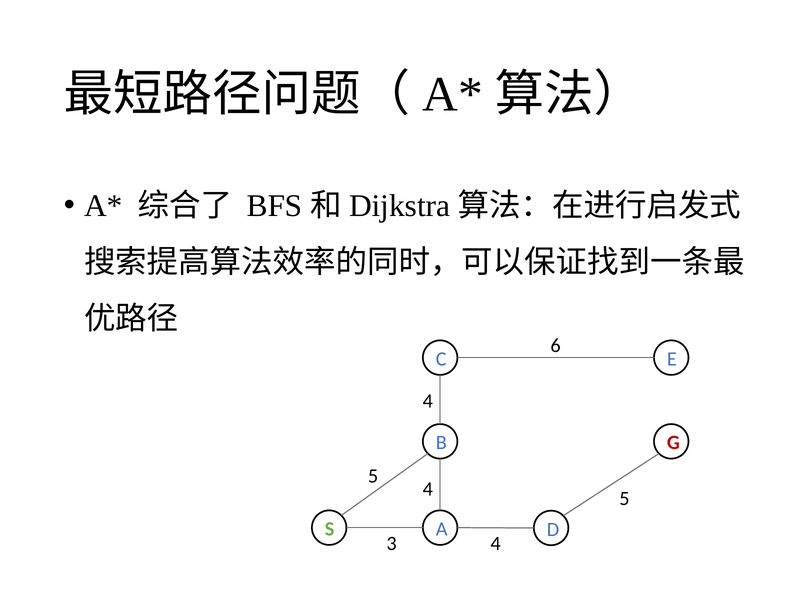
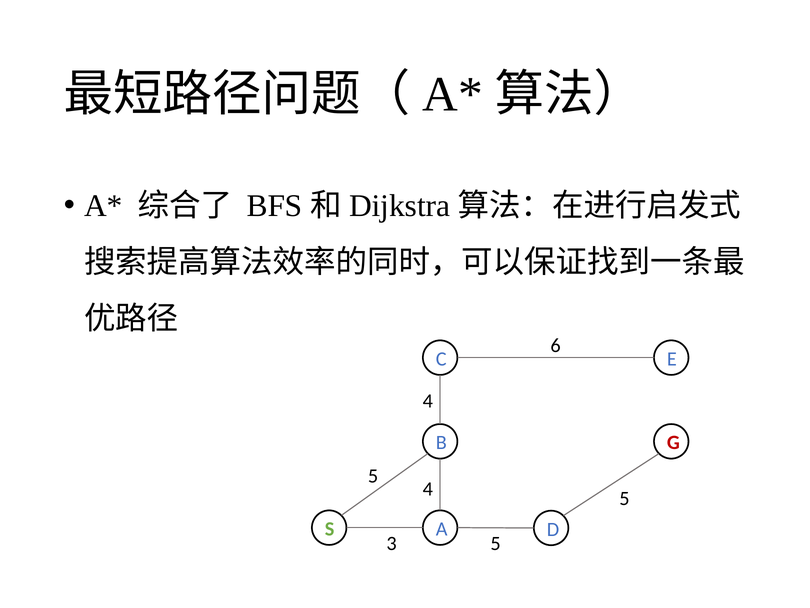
3 4: 4 -> 5
